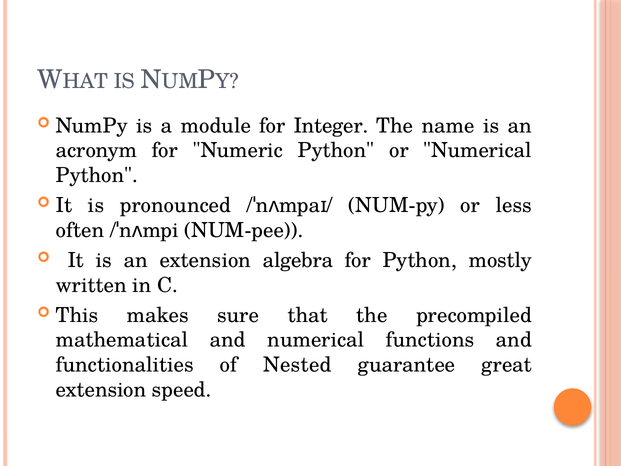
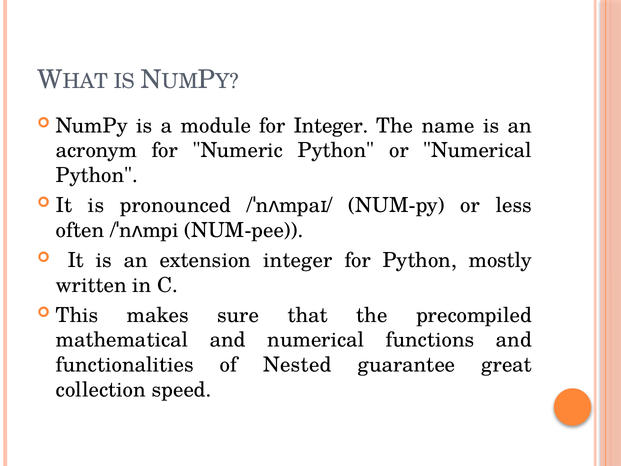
extension algebra: algebra -> integer
extension at (101, 390): extension -> collection
